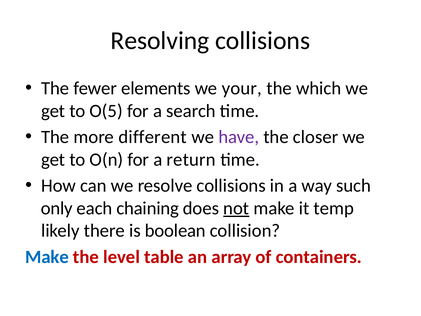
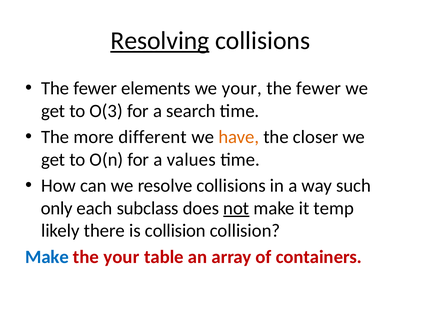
Resolving underline: none -> present
which at (319, 88): which -> fewer
O(5: O(5 -> O(3
have colour: purple -> orange
return: return -> values
chaining: chaining -> subclass
is boolean: boolean -> collision
the level: level -> your
